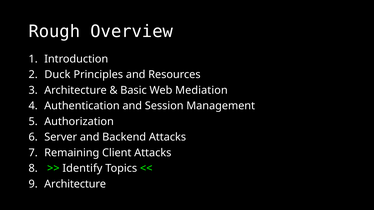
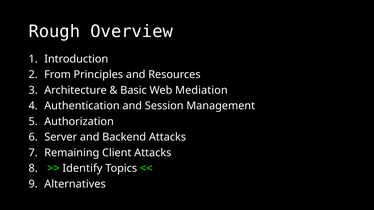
Duck: Duck -> From
Architecture at (75, 184): Architecture -> Alternatives
